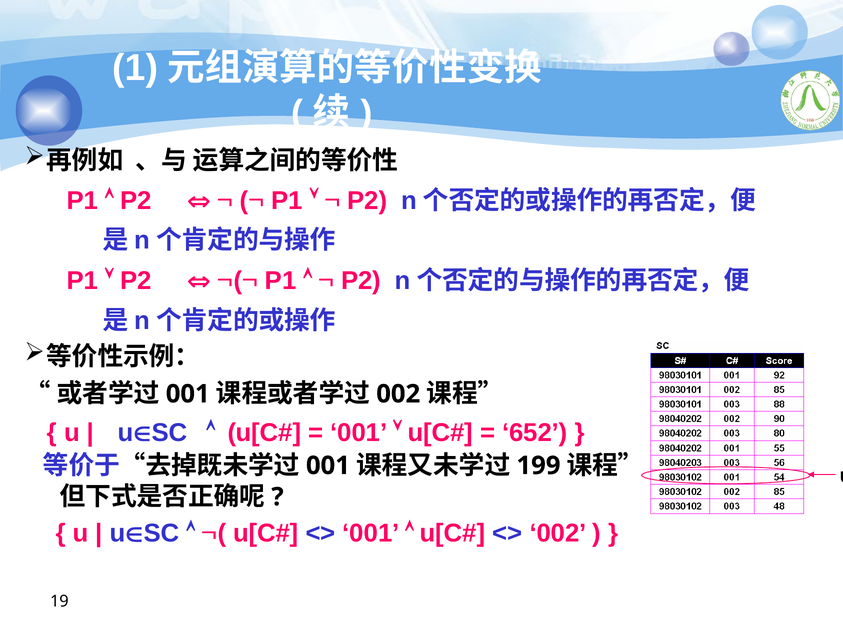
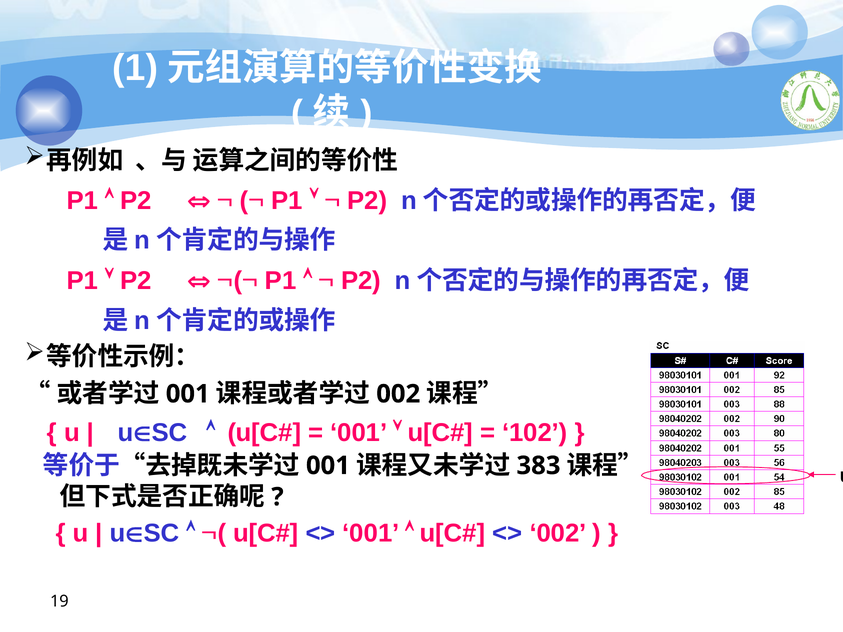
652: 652 -> 102
199: 199 -> 383
